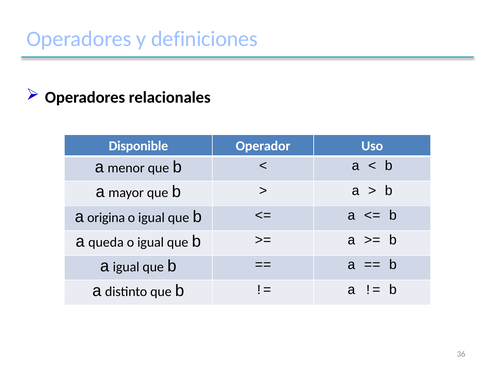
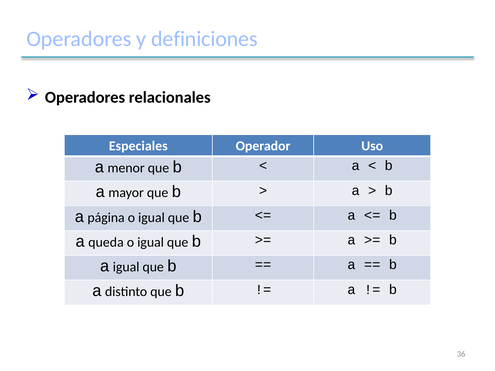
Disponible: Disponible -> Especiales
origina: origina -> página
